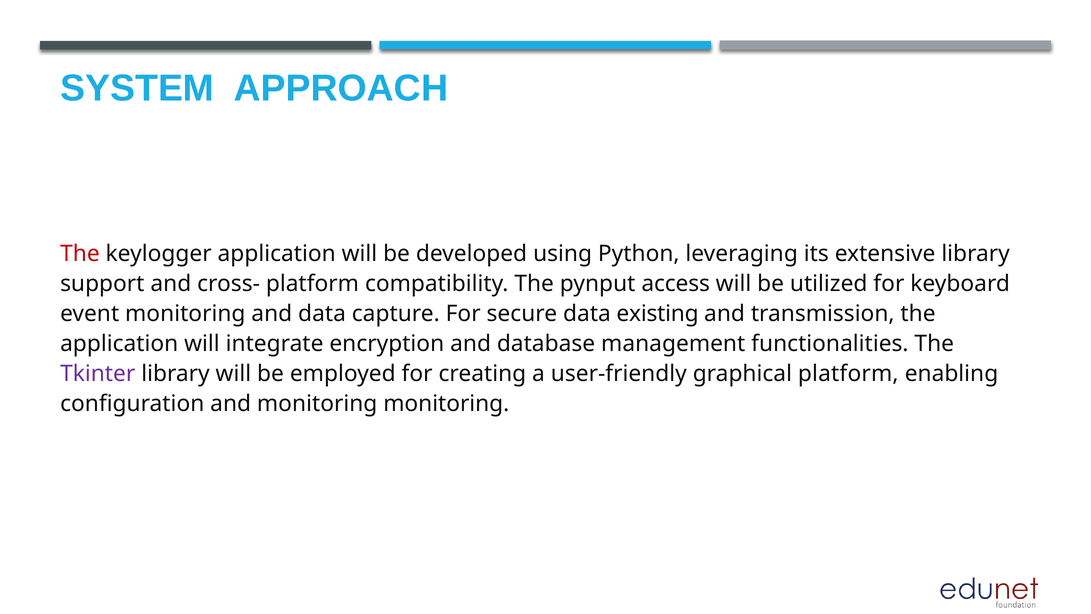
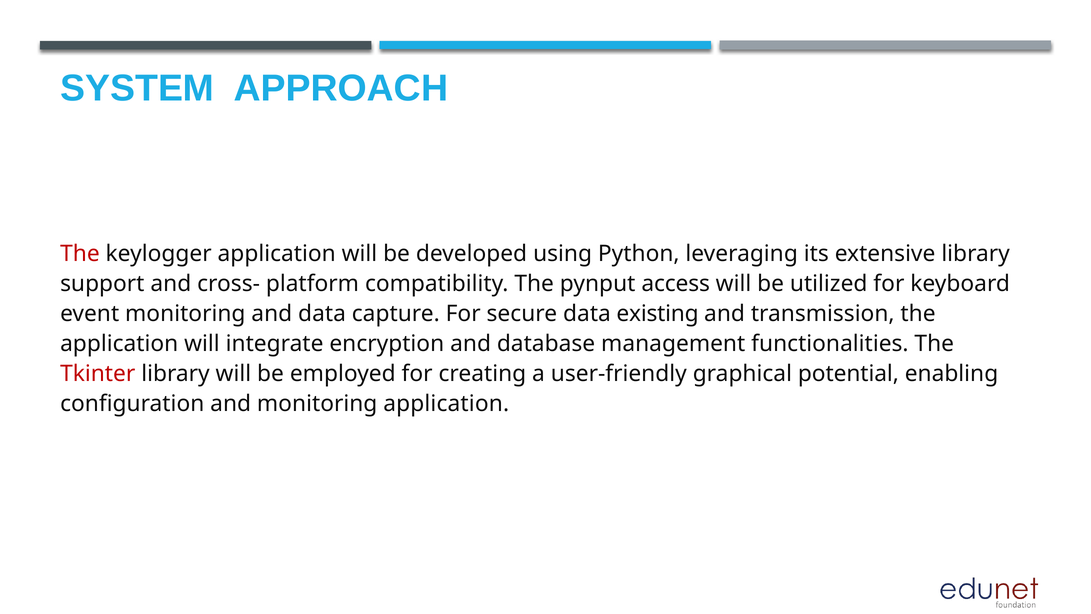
Tkinter colour: purple -> red
graphical platform: platform -> potential
monitoring monitoring: monitoring -> application
